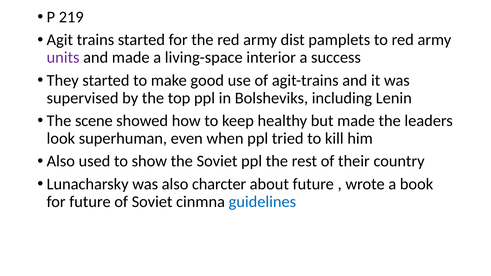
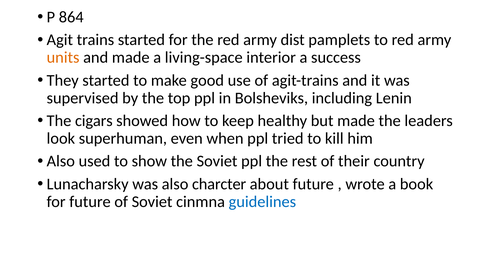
219: 219 -> 864
units colour: purple -> orange
scene: scene -> cigars
